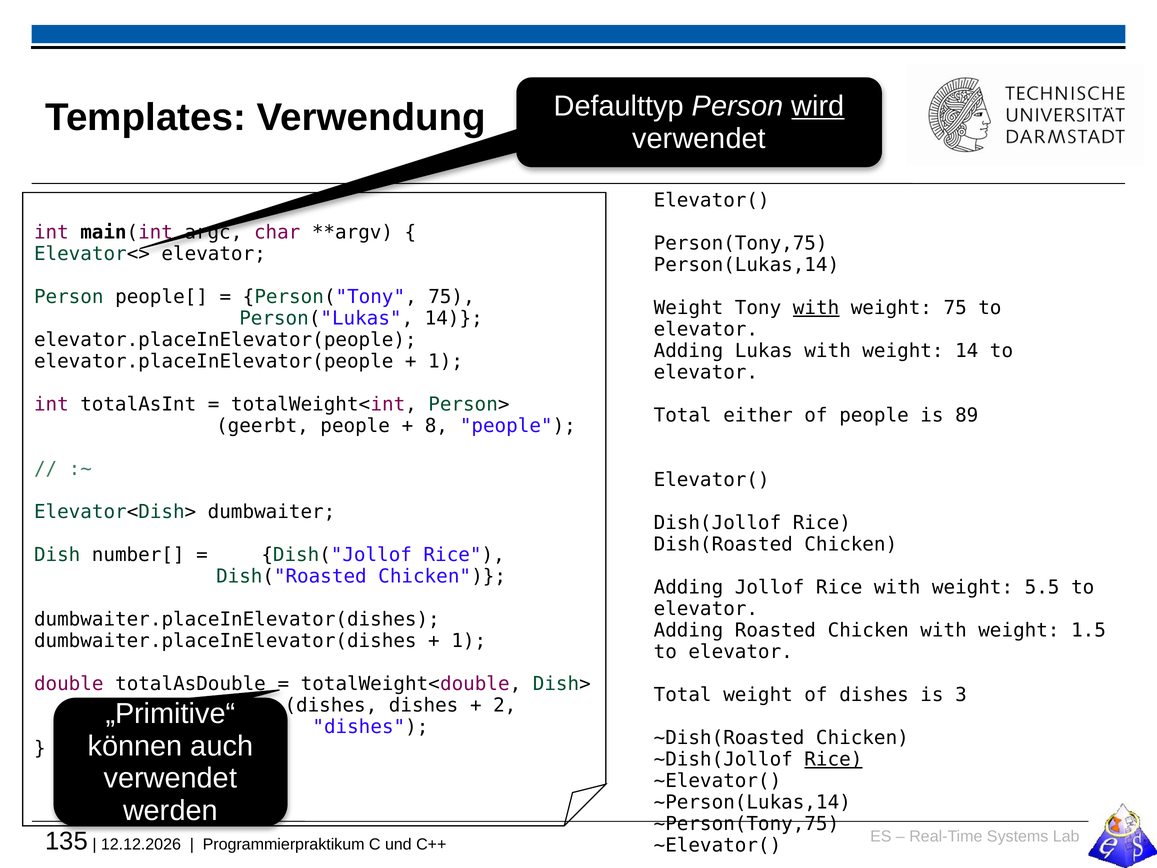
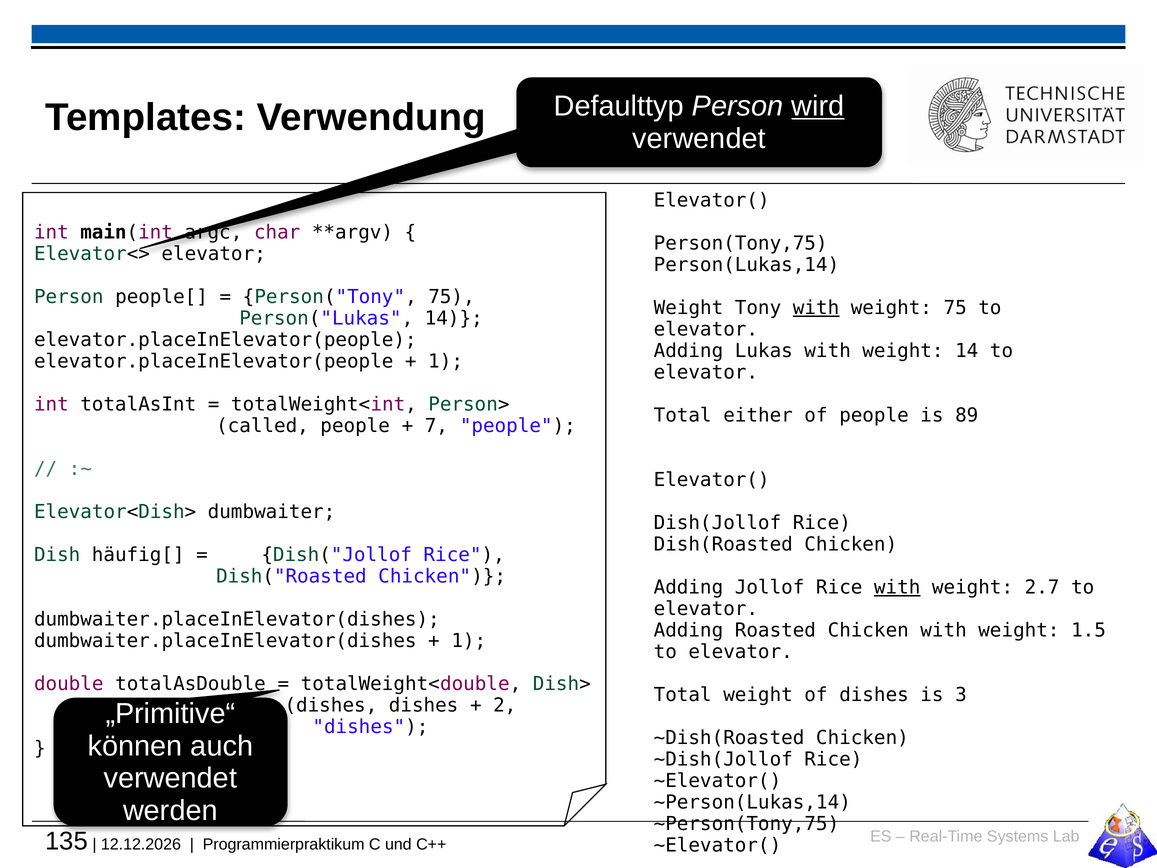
geerbt: geerbt -> called
8: 8 -> 7
number[: number[ -> häufig[
with at (897, 587) underline: none -> present
5.5: 5.5 -> 2.7
Rice at (833, 759) underline: present -> none
